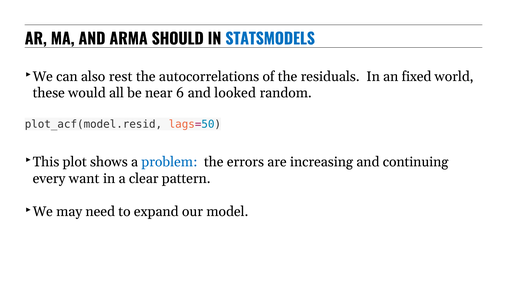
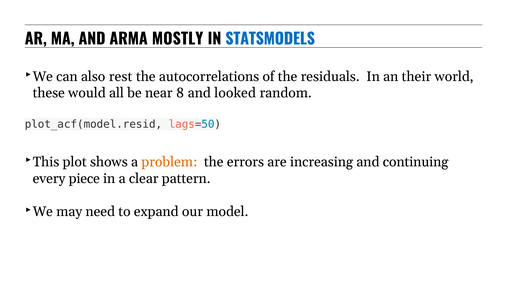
SHOULD: SHOULD -> MOSTLY
fixed: fixed -> their
6: 6 -> 8
problem colour: blue -> orange
want: want -> piece
